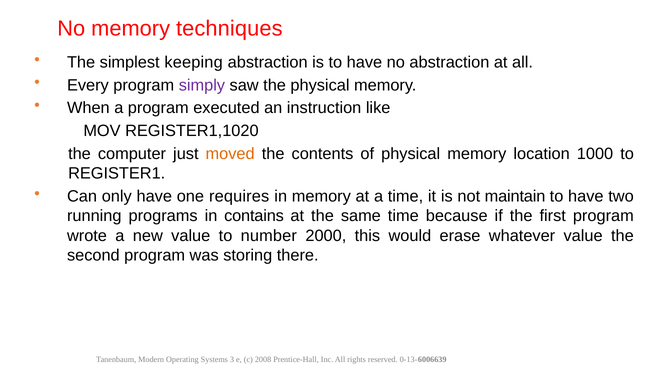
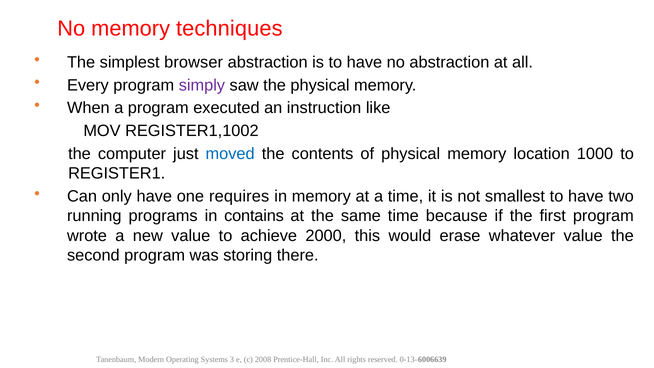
keeping: keeping -> browser
REGISTER1,1020: REGISTER1,1020 -> REGISTER1,1002
moved colour: orange -> blue
maintain: maintain -> smallest
number: number -> achieve
